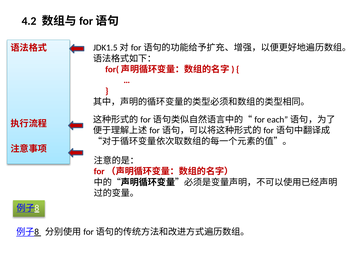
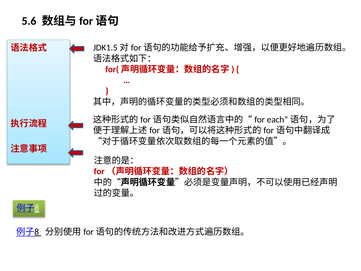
4.2: 4.2 -> 5.6
